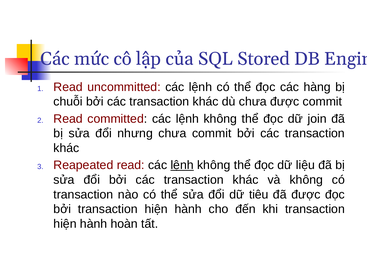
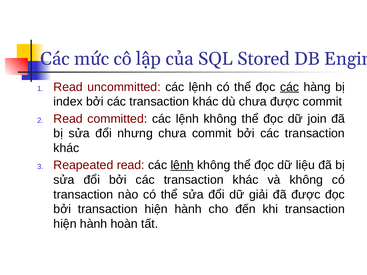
các at (290, 87) underline: none -> present
chuỗi: chuỗi -> index
tiêu: tiêu -> giải
